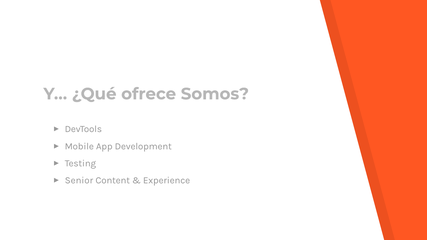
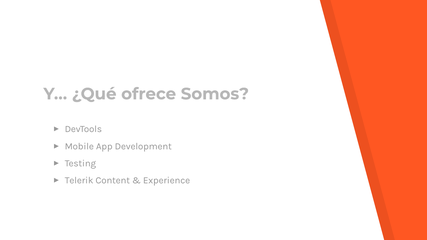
Senior: Senior -> Telerik
